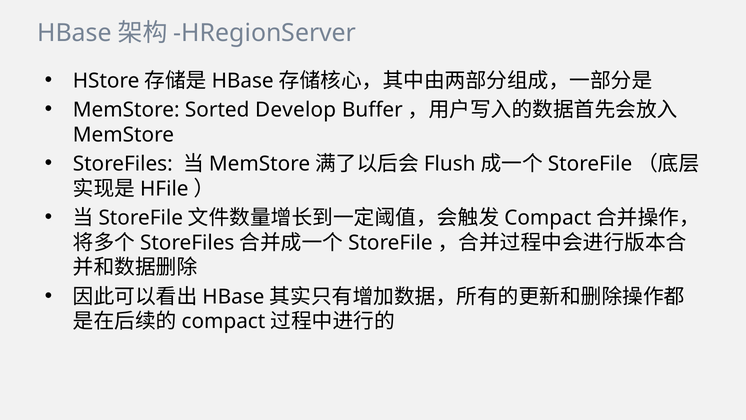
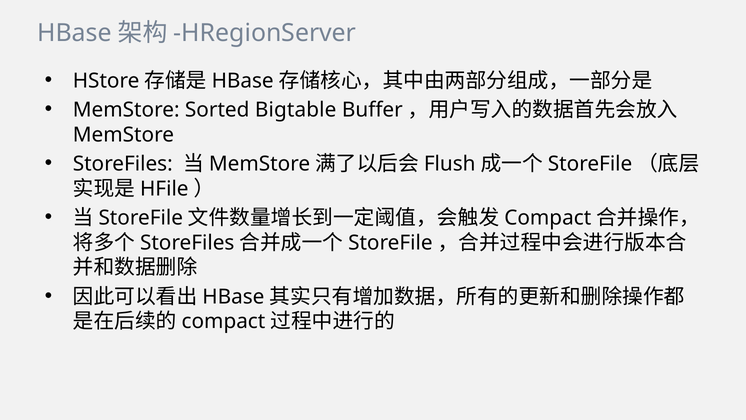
Develop: Develop -> Bigtable
